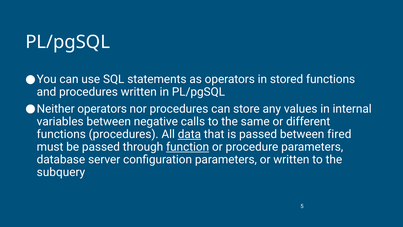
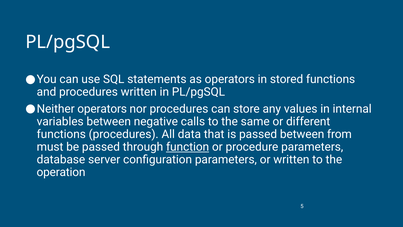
data underline: present -> none
fired: fired -> from
subquery: subquery -> operation
